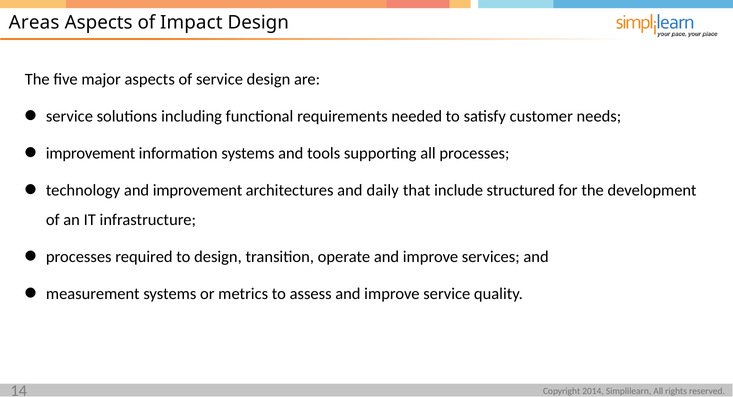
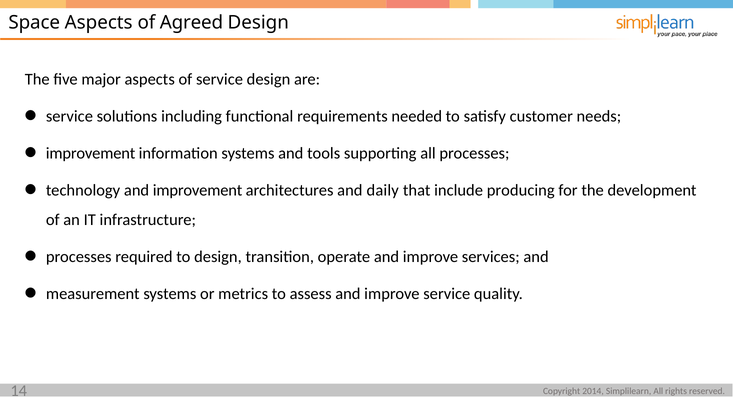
Areas: Areas -> Space
Impact: Impact -> Agreed
structured: structured -> producing
